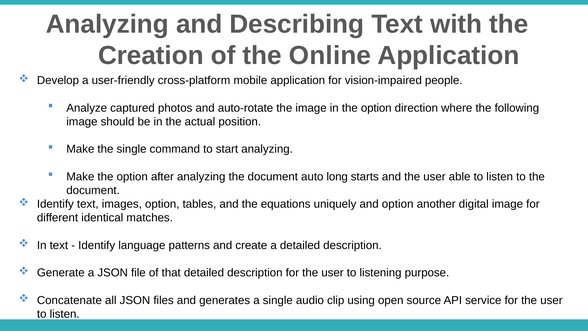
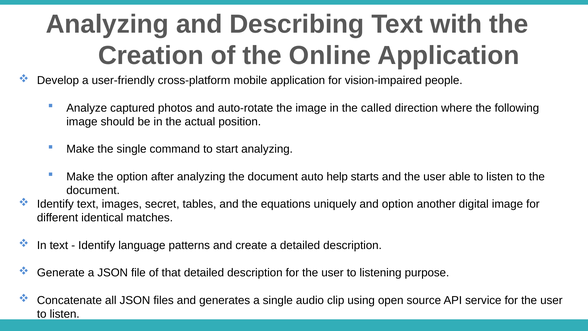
in the option: option -> called
long: long -> help
images option: option -> secret
